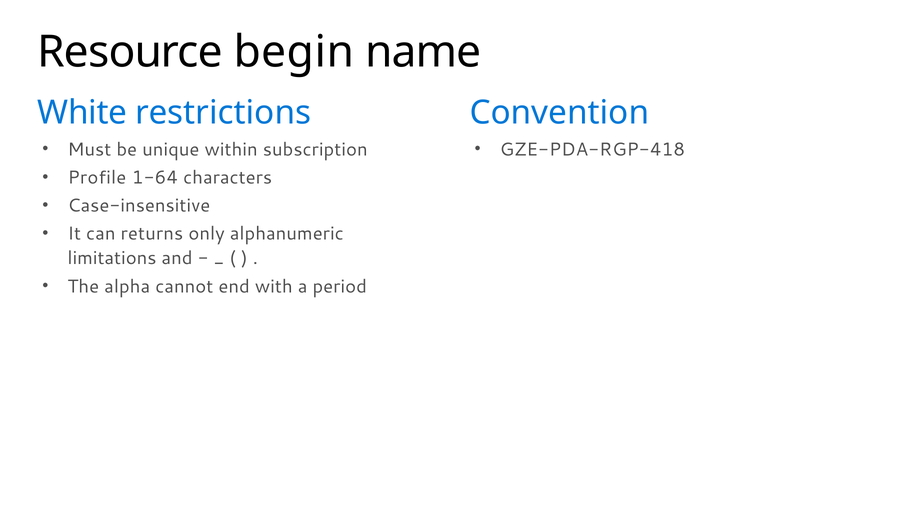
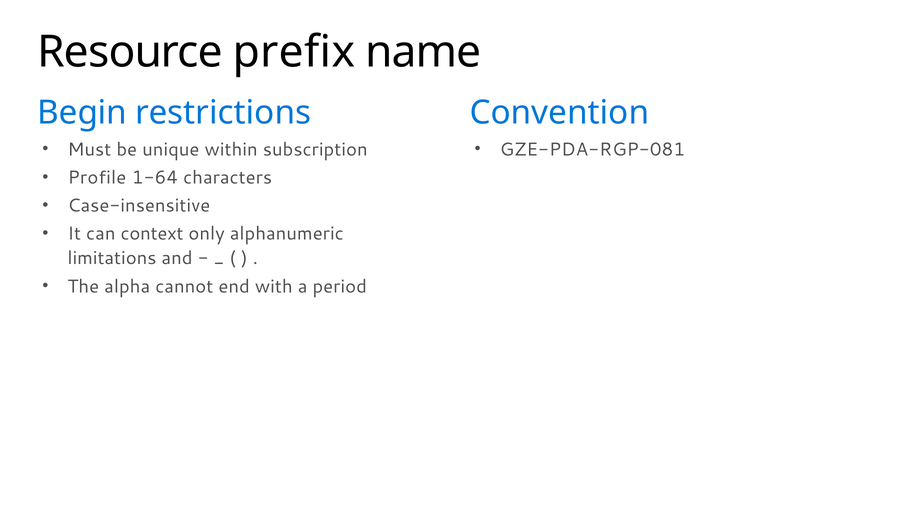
begin: begin -> prefix
White: White -> Begin
GZE-PDA-RGP-418: GZE-PDA-RGP-418 -> GZE-PDA-RGP-081
returns: returns -> context
